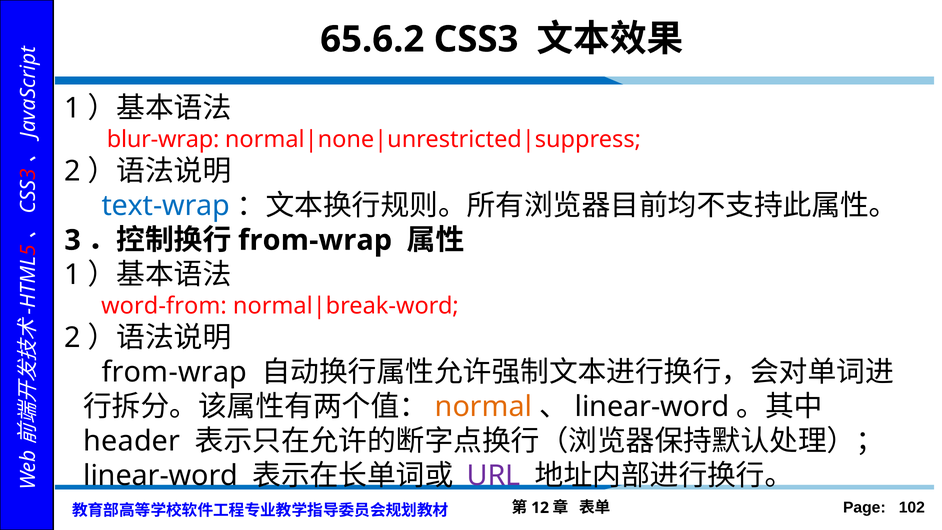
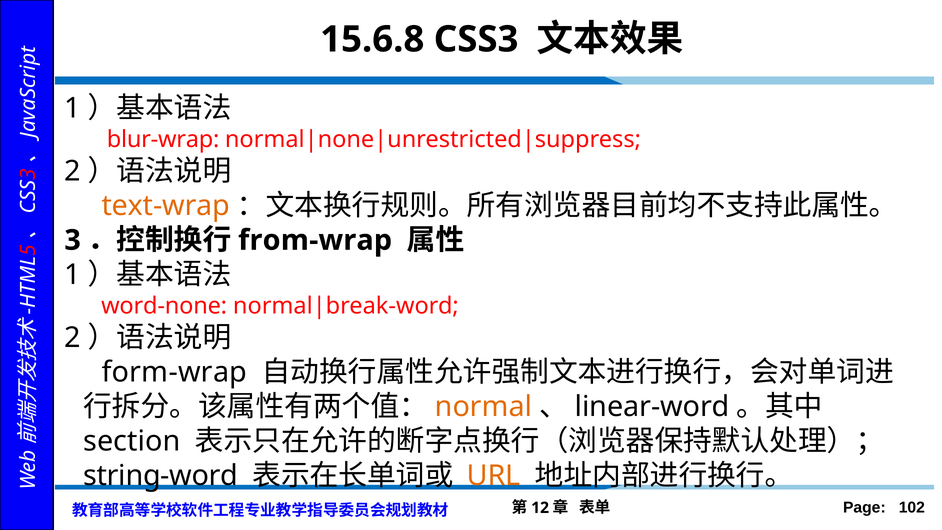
65.6.2: 65.6.2 -> 15.6.8
text-wrap colour: blue -> orange
word-from: word-from -> word-none
from-wrap at (174, 372): from-wrap -> form-wrap
header: header -> section
linear-word at (161, 476): linear-word -> string-word
URL colour: purple -> orange
